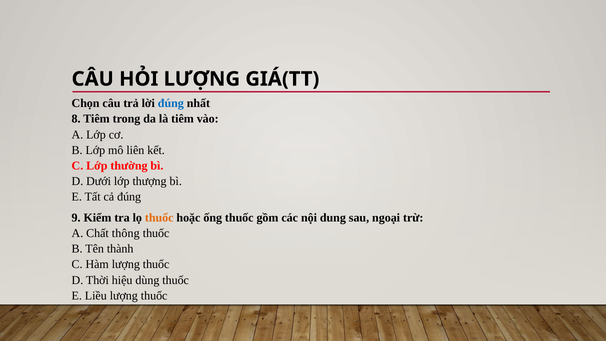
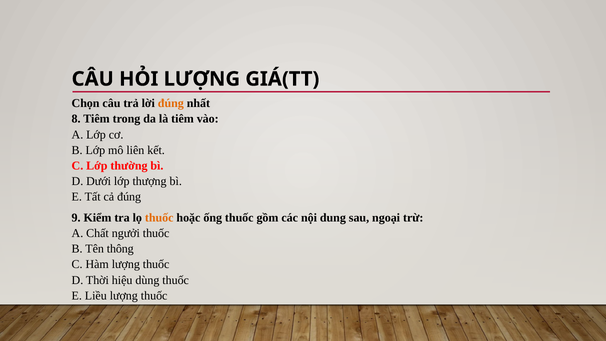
đúng at (171, 103) colour: blue -> orange
thông: thông -> ngưởi
thành: thành -> thông
